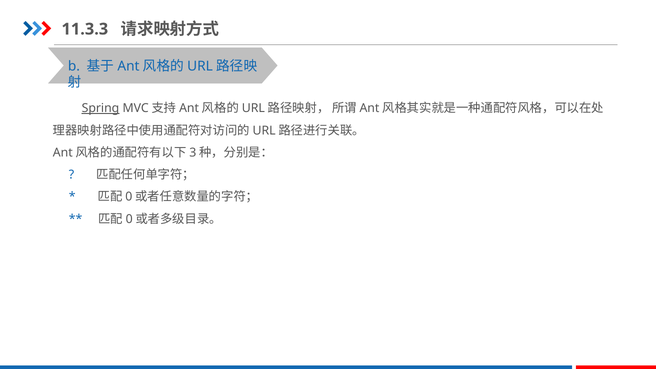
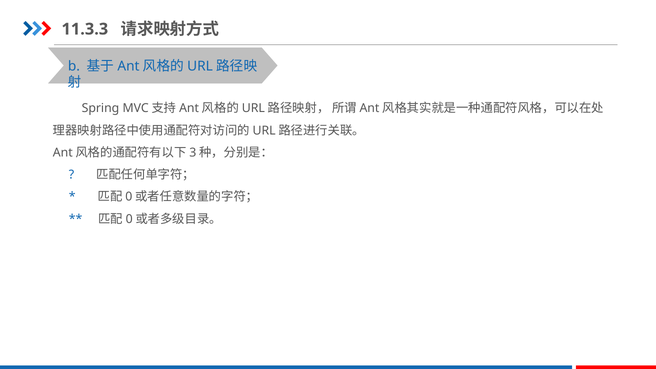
Spring underline: present -> none
